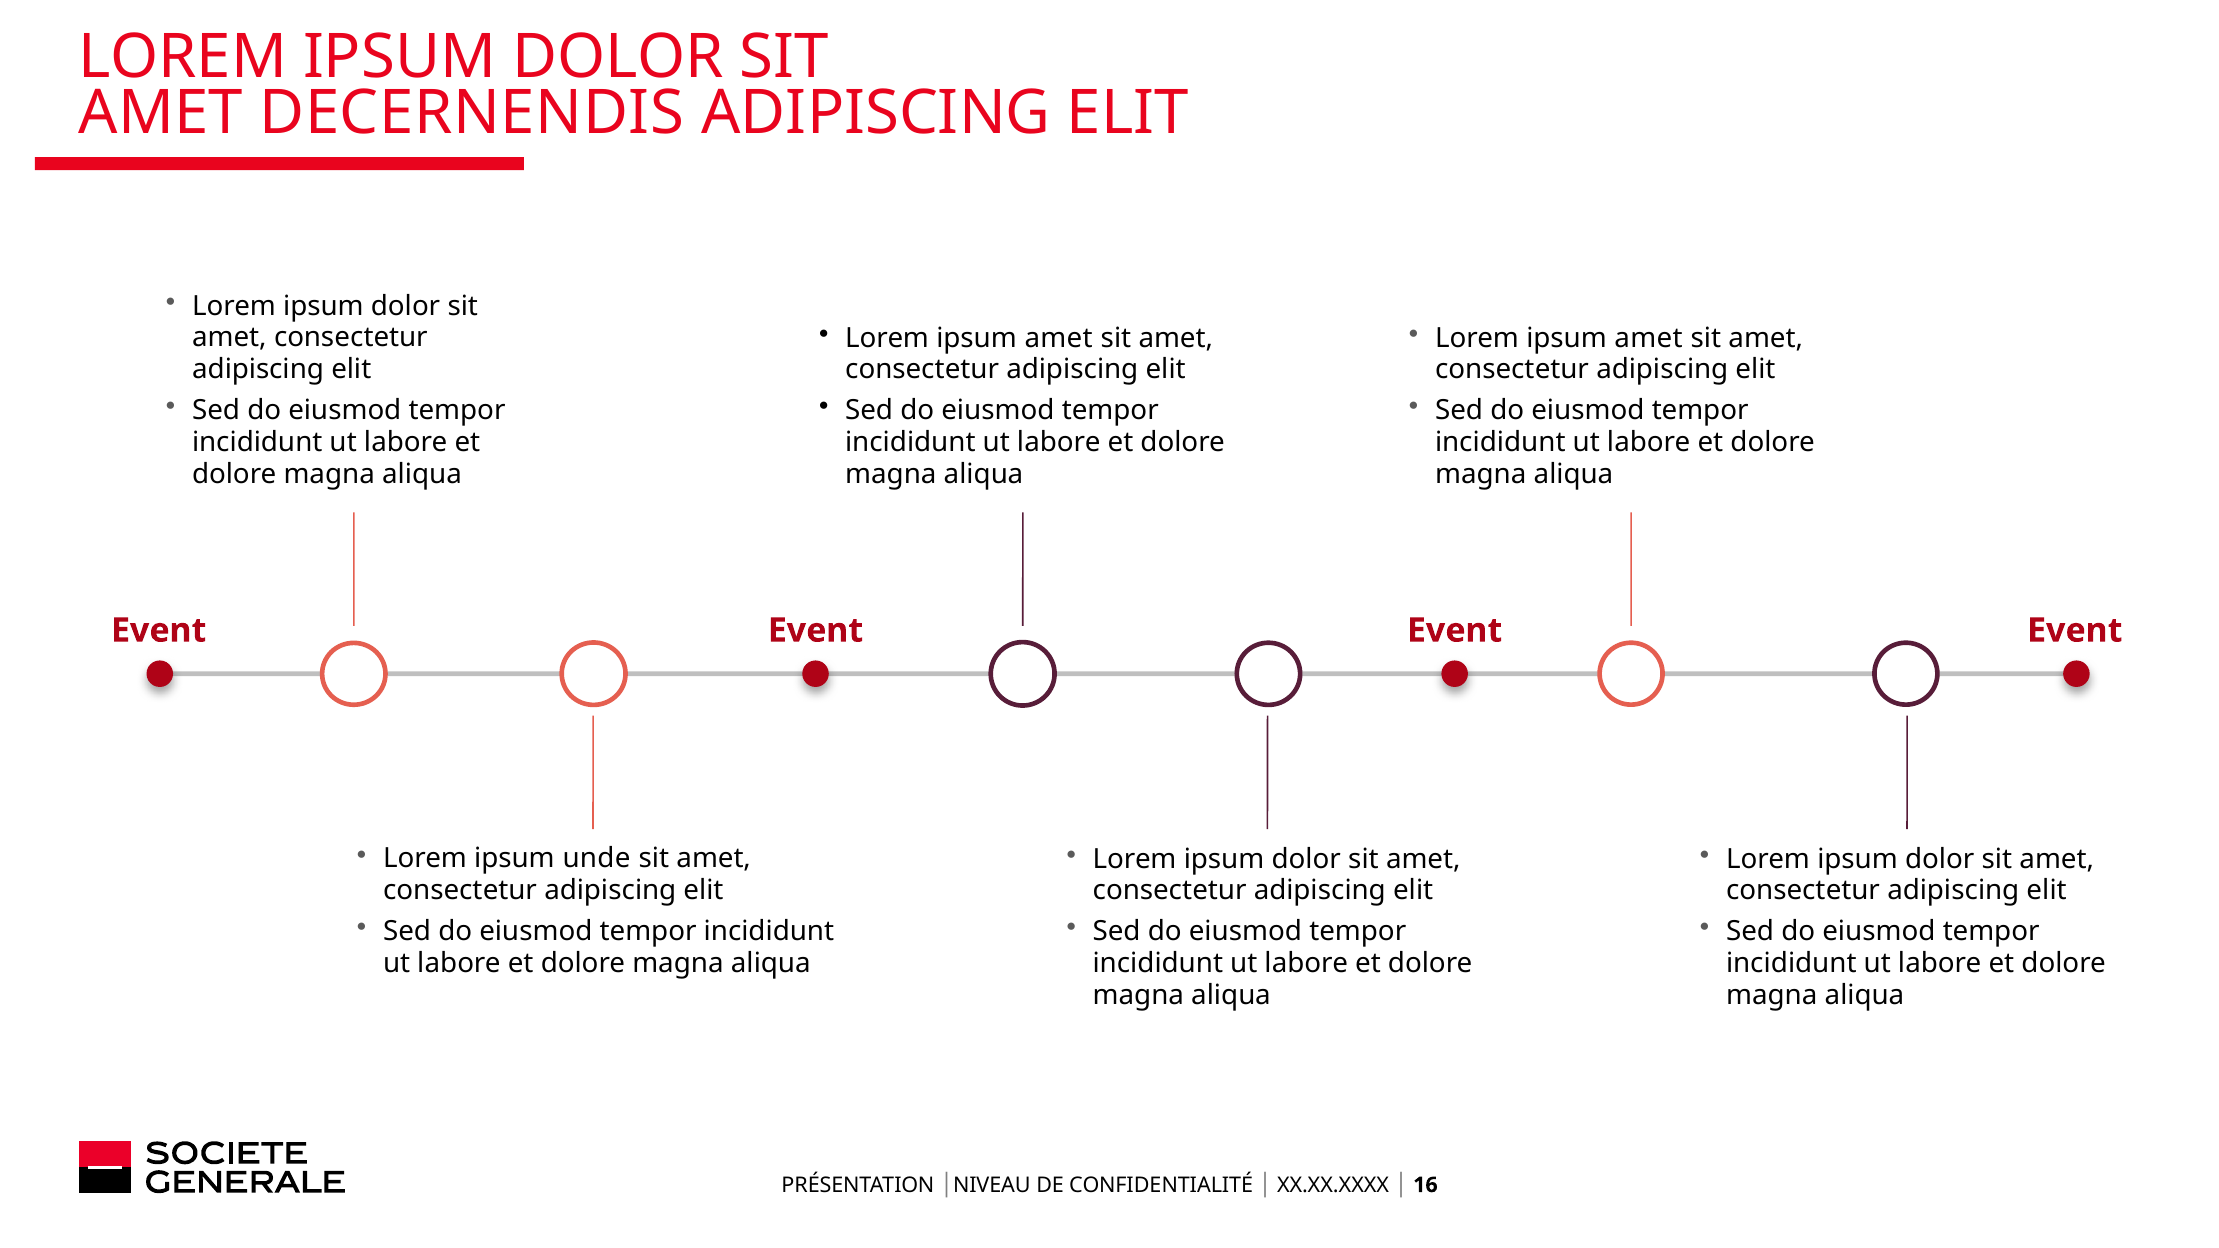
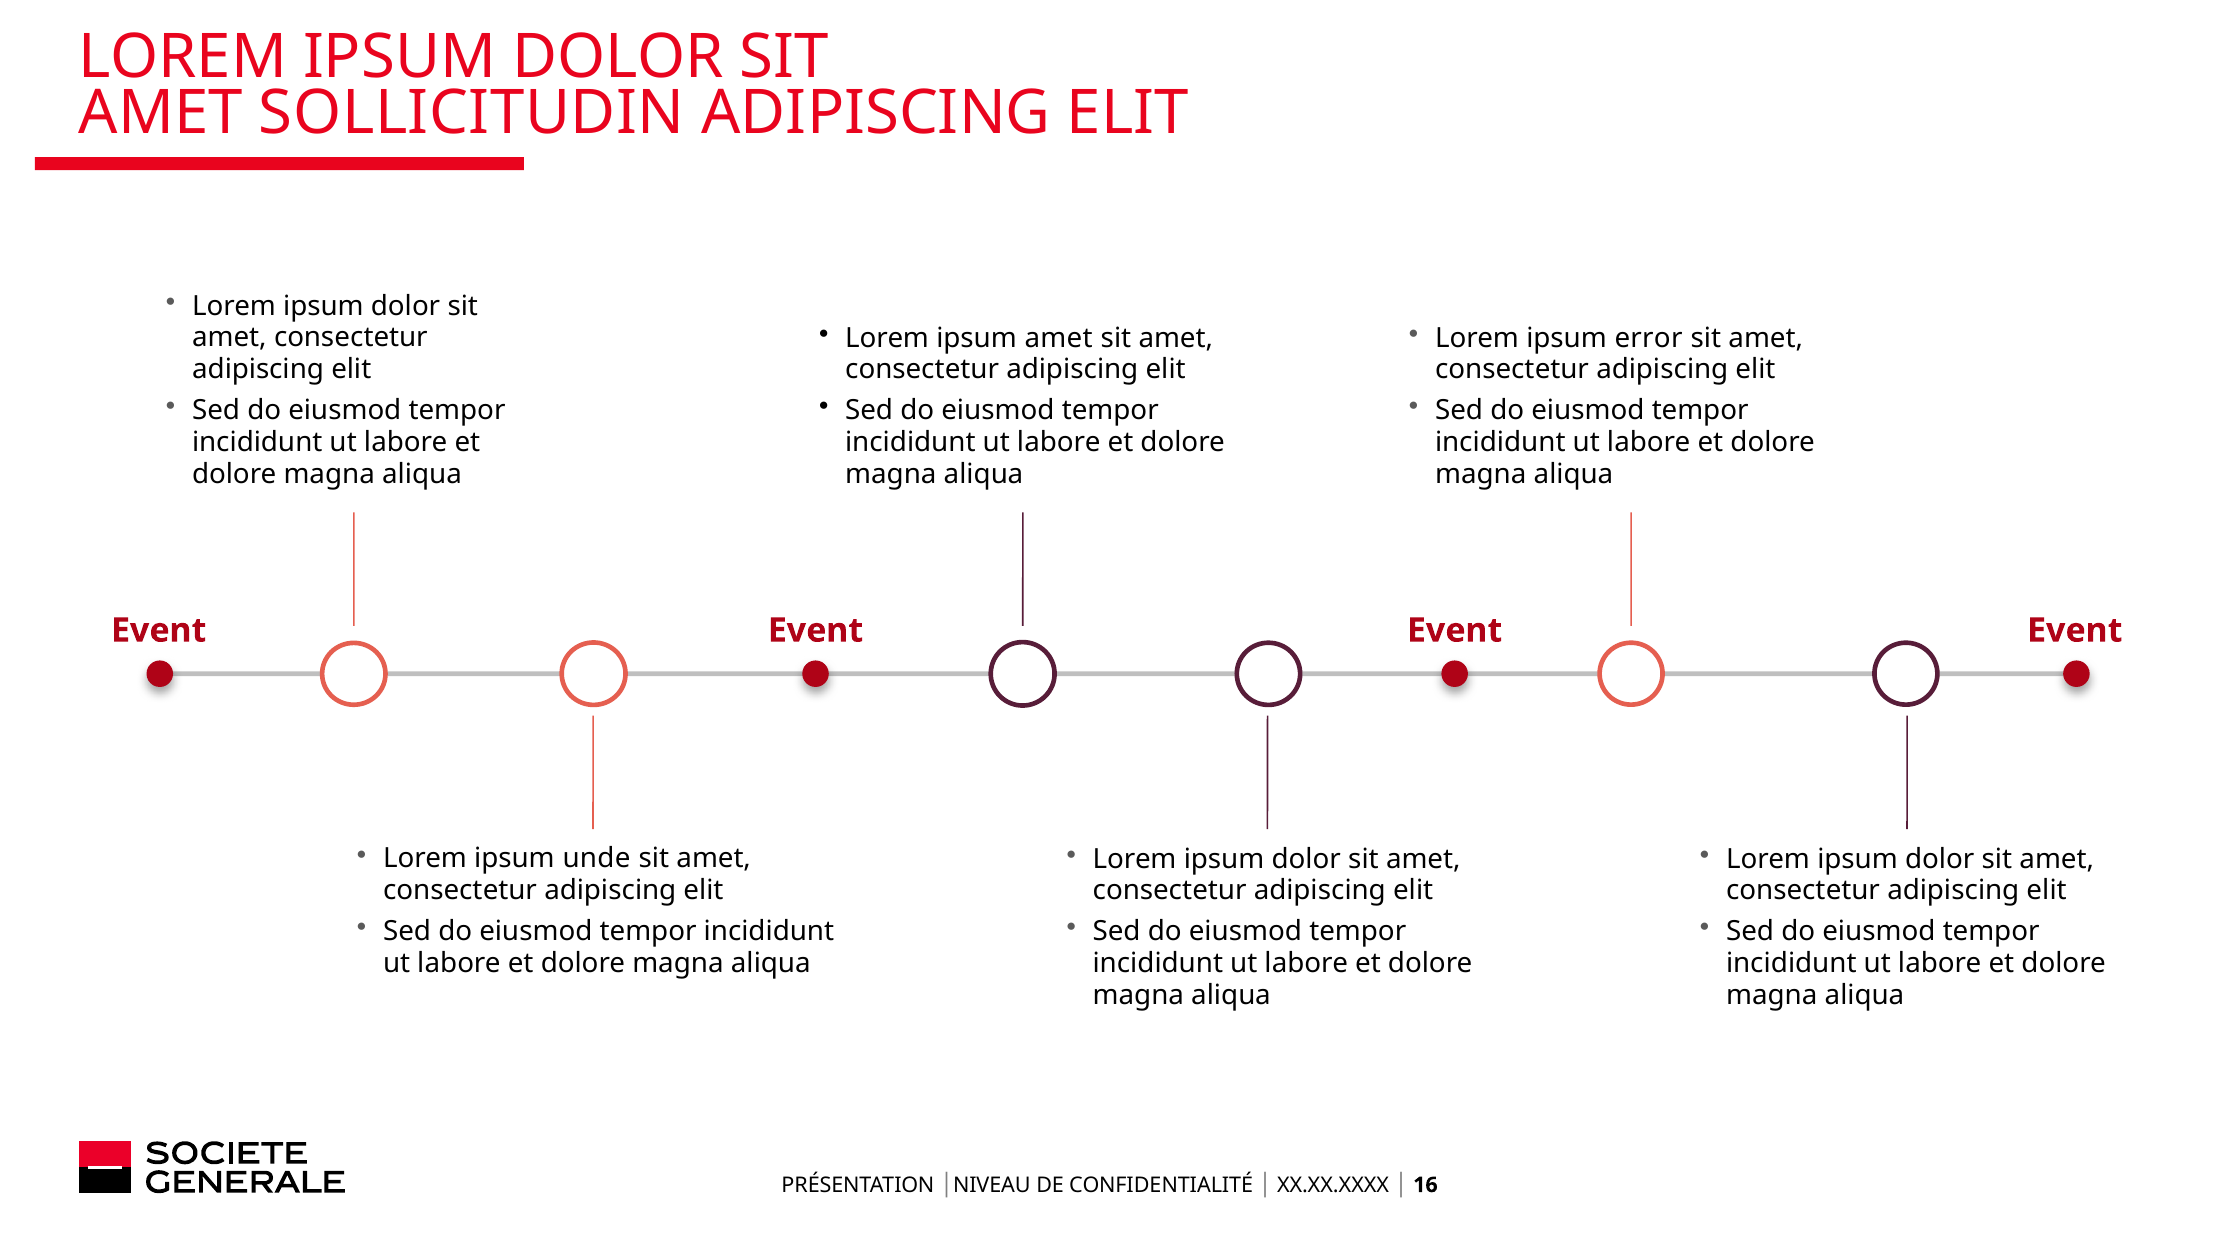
DECERNENDIS: DECERNENDIS -> SOLLICITUDIN
amet at (1649, 338): amet -> error
